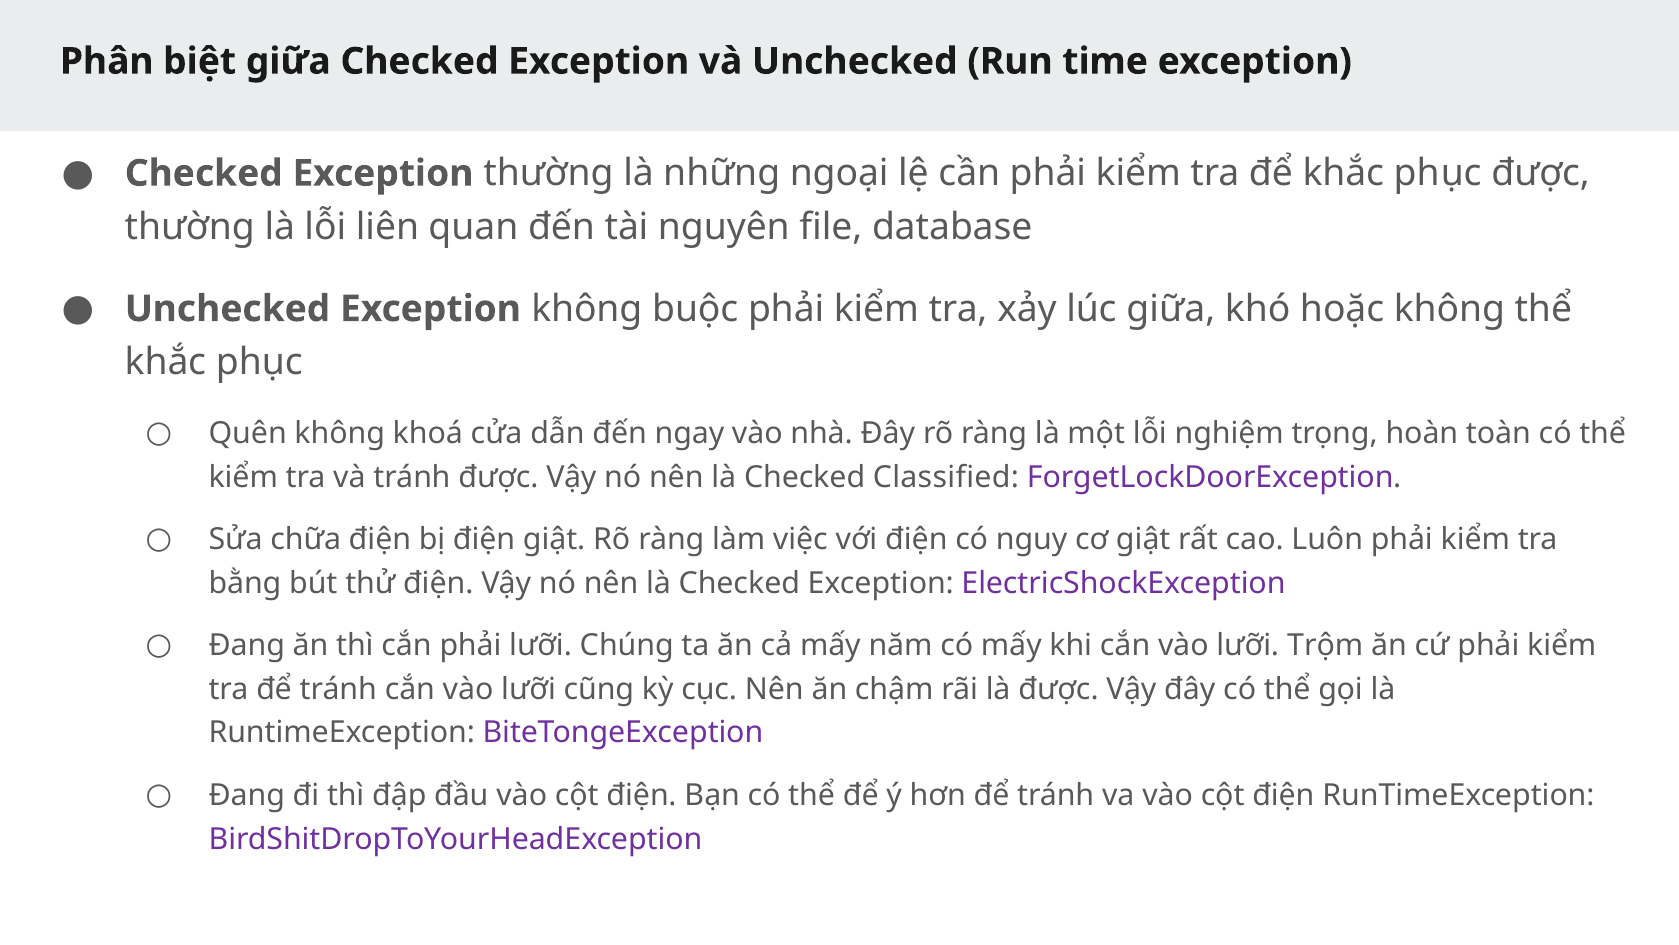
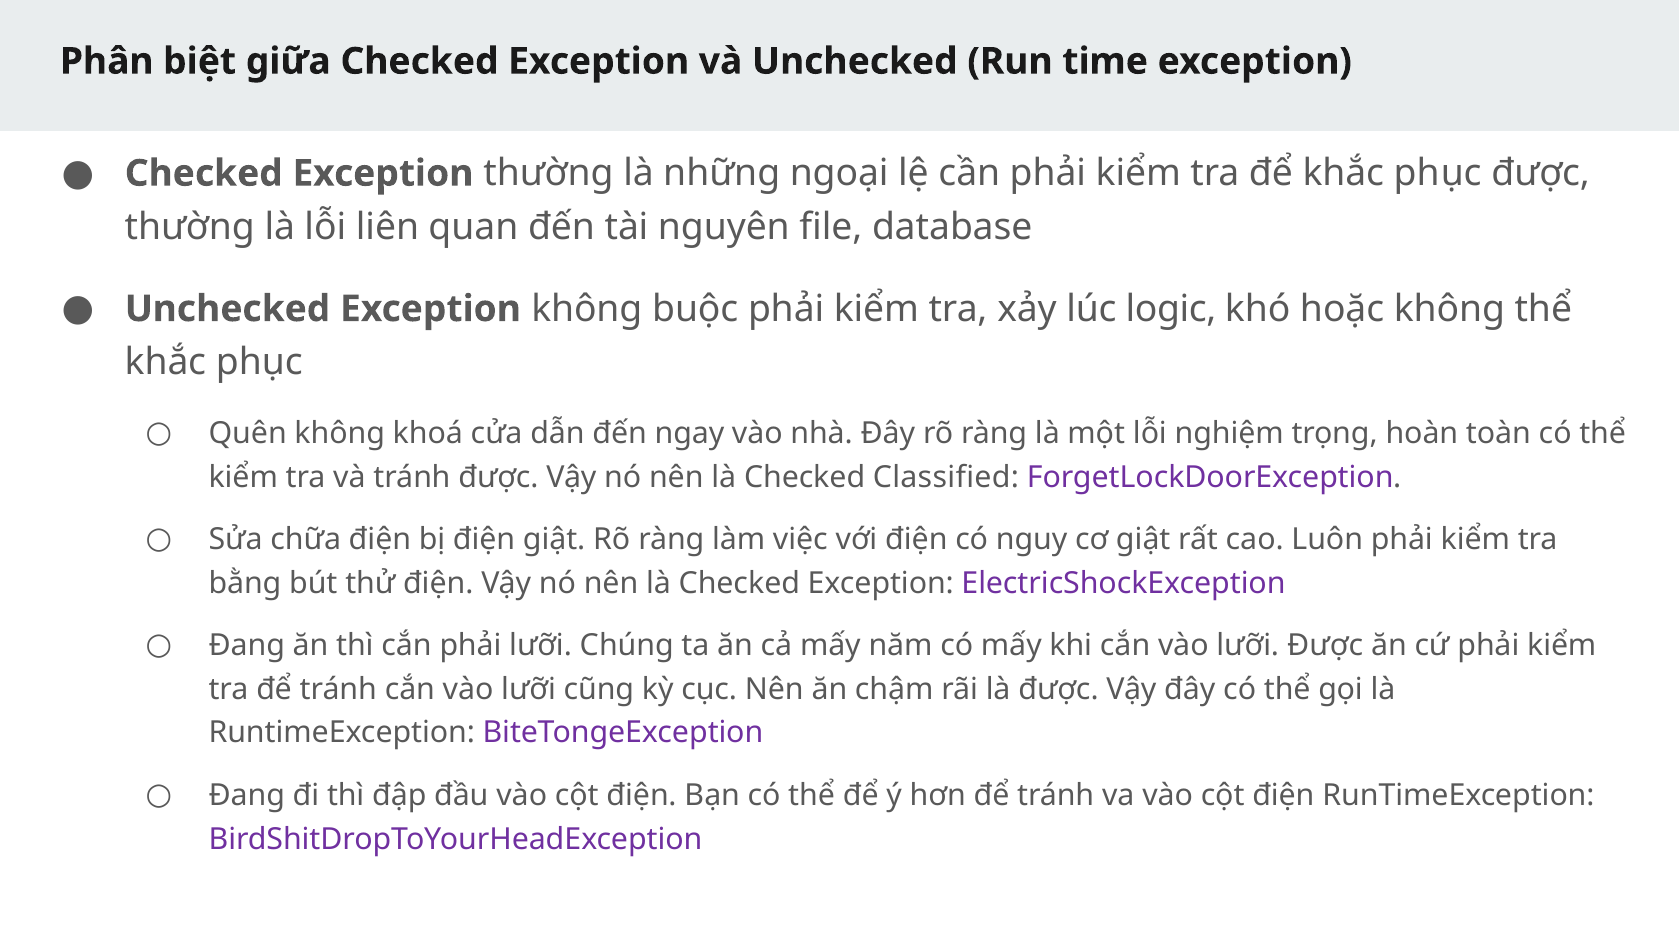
lúc giữa: giữa -> logic
lưỡi Trộm: Trộm -> Được
